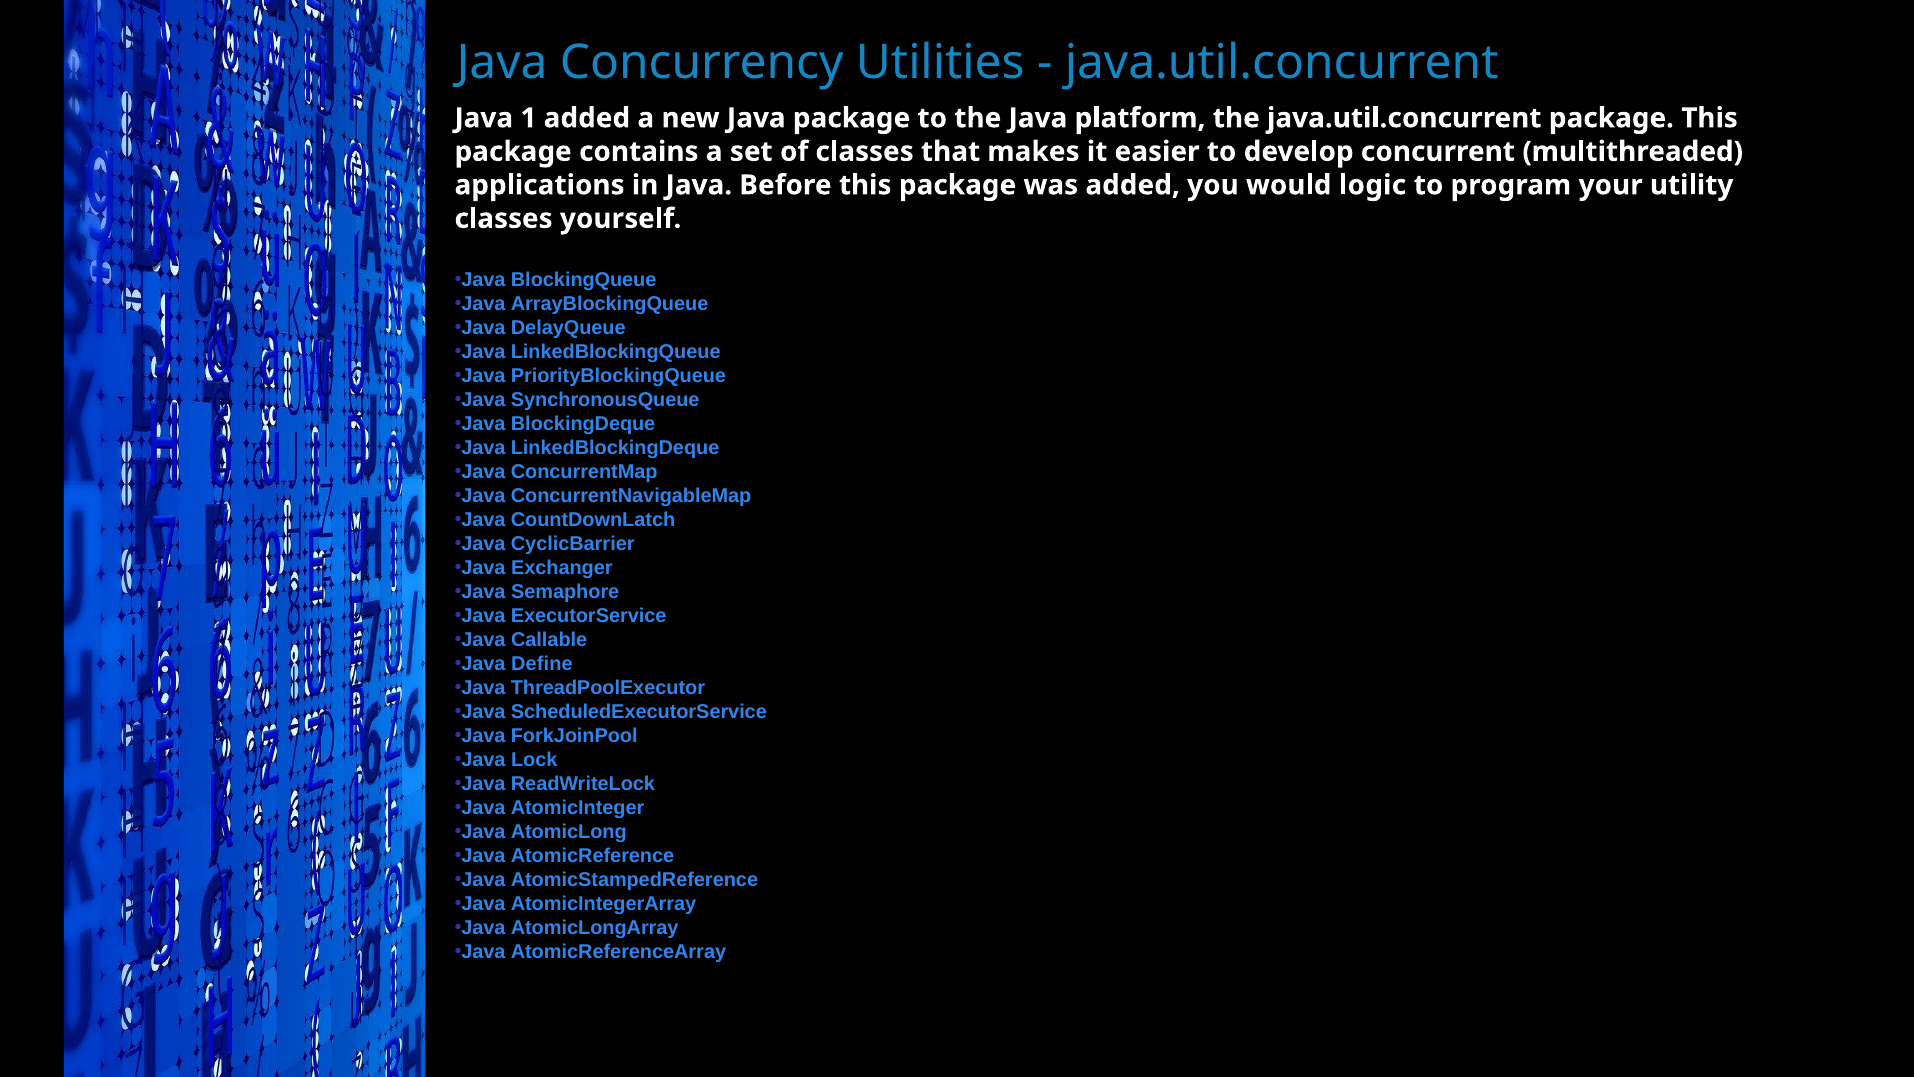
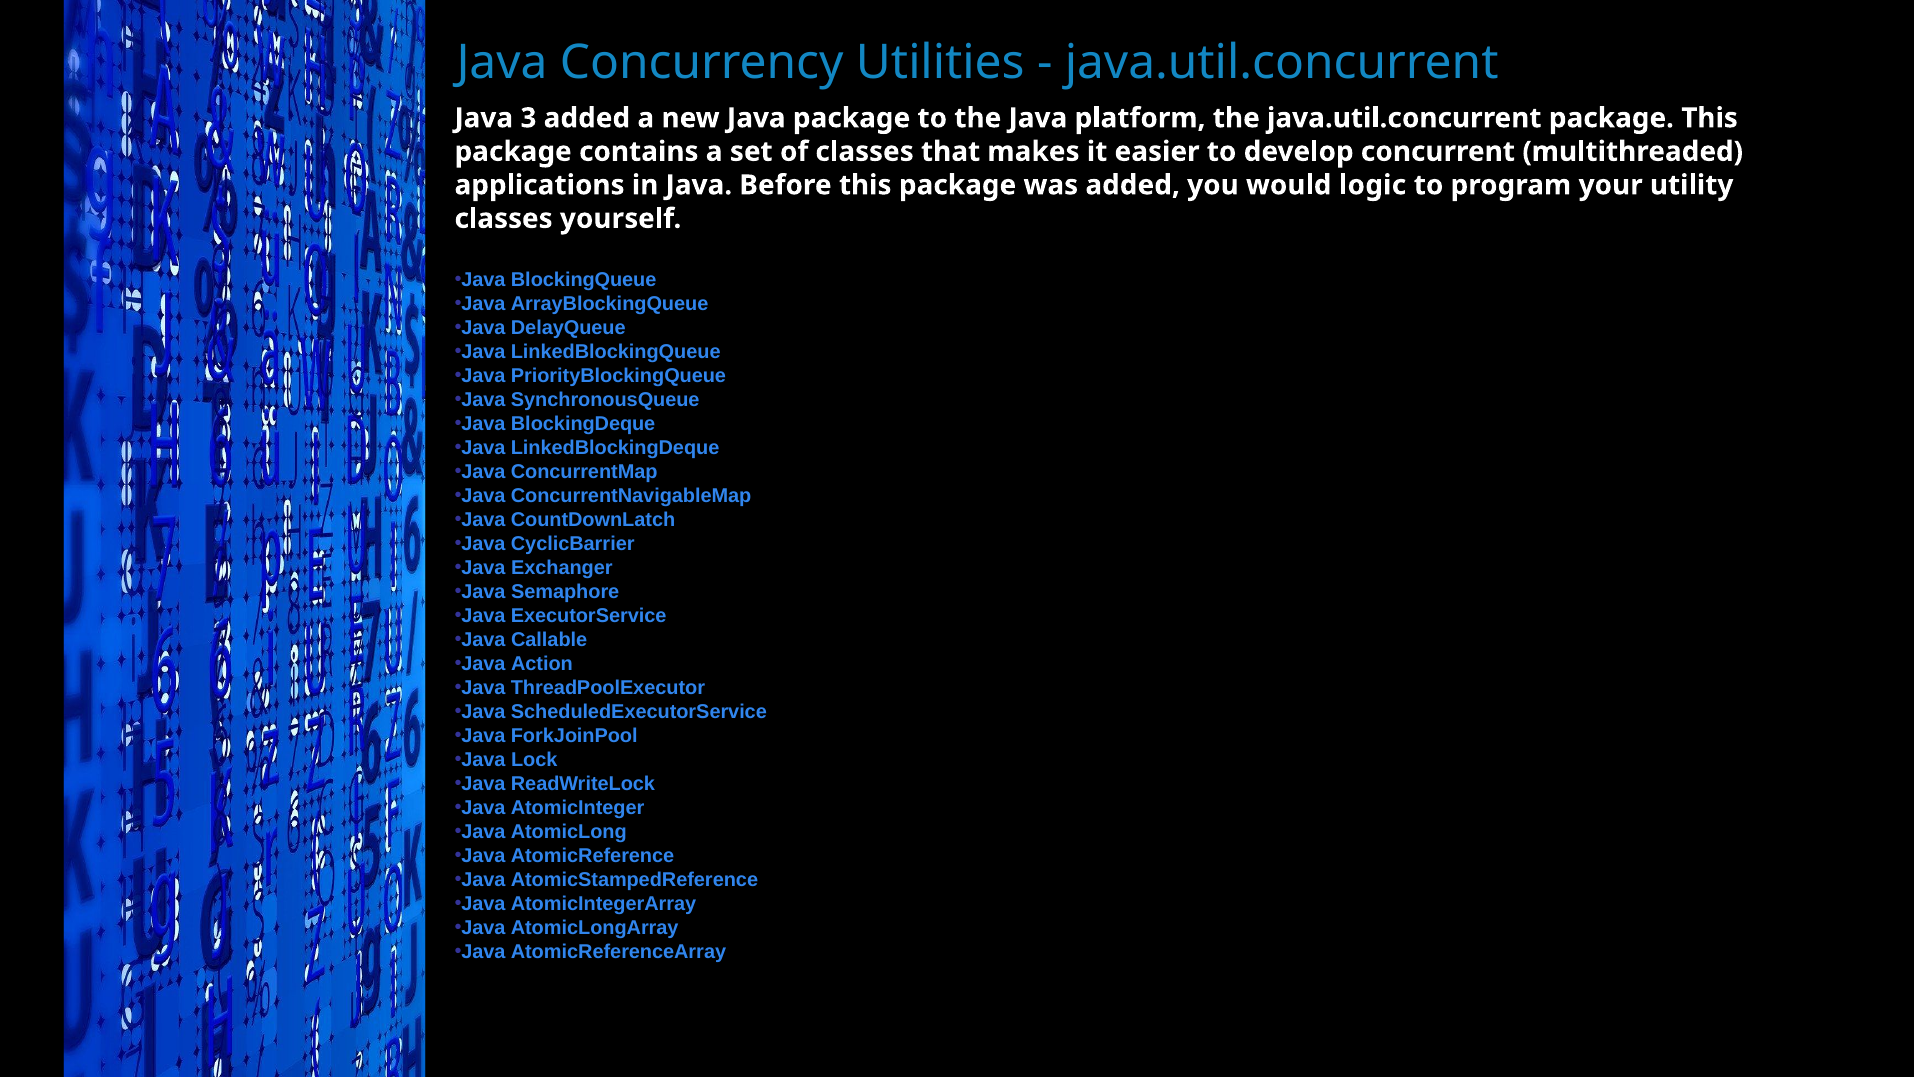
1: 1 -> 3
Define: Define -> Action
